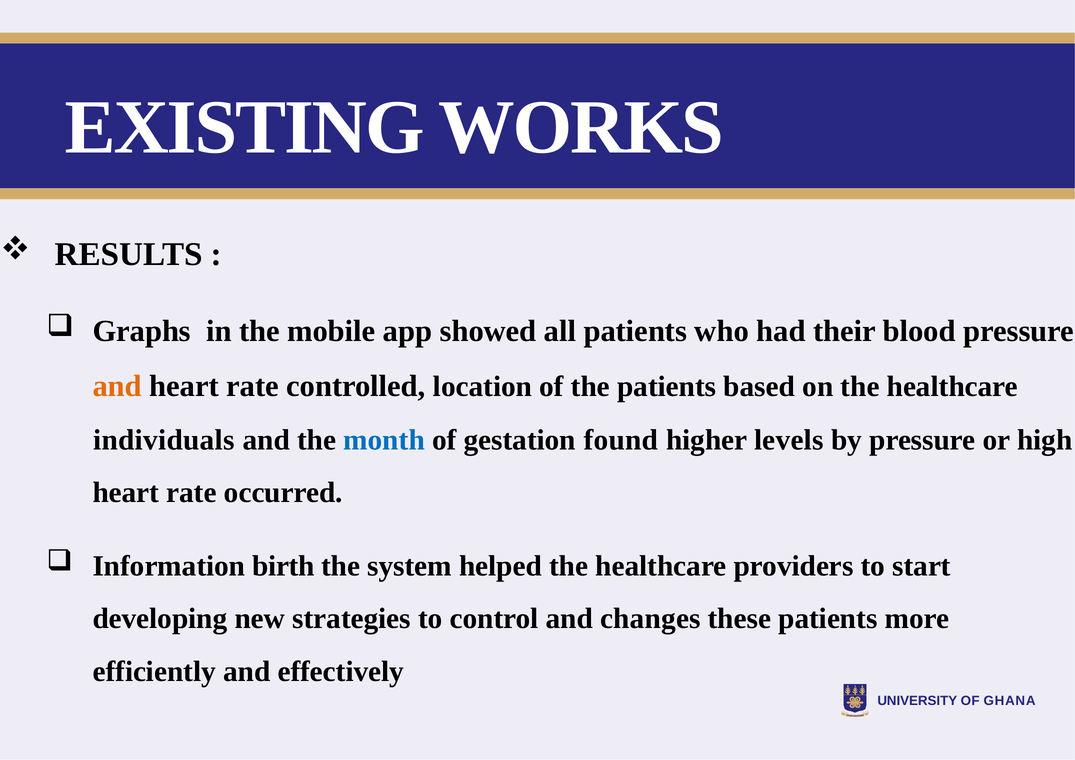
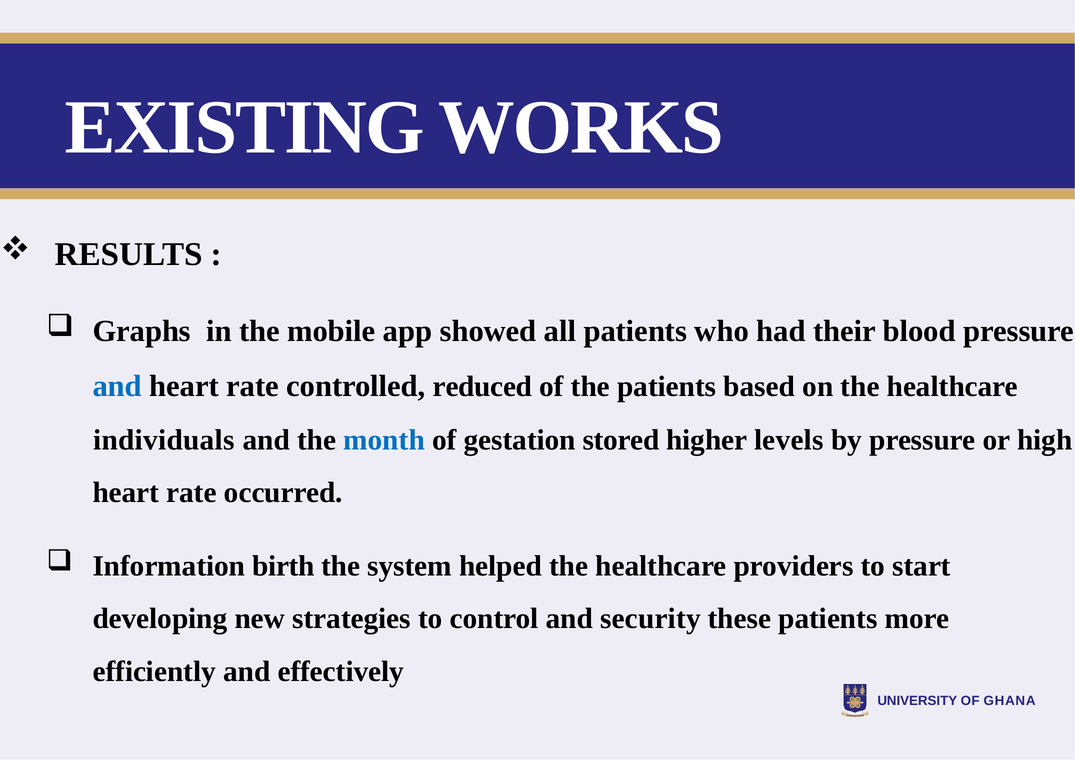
and at (117, 387) colour: orange -> blue
location: location -> reduced
found: found -> stored
changes: changes -> security
